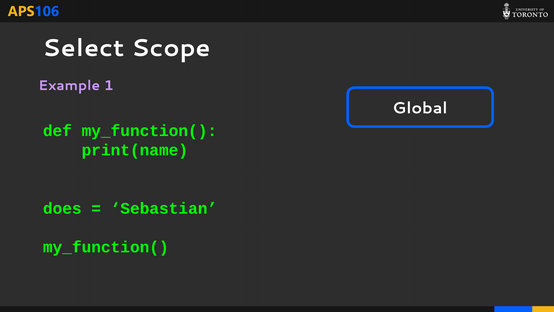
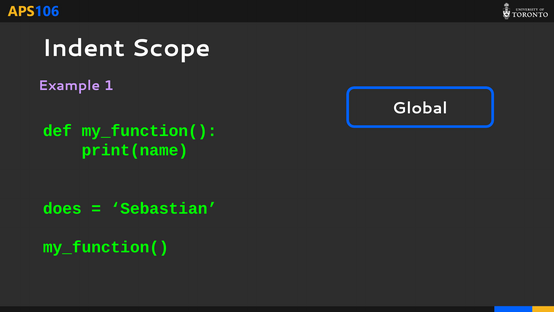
Select: Select -> Indent
